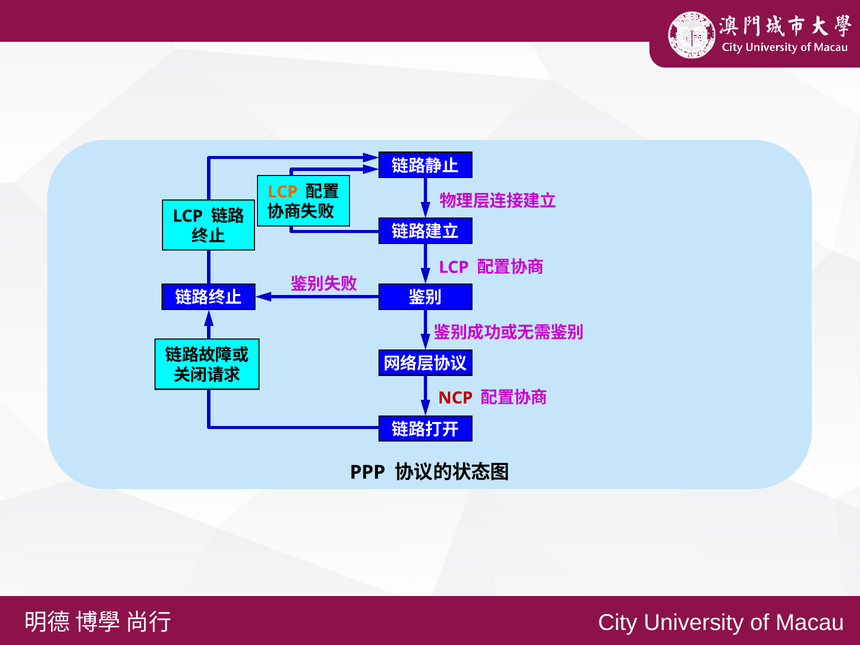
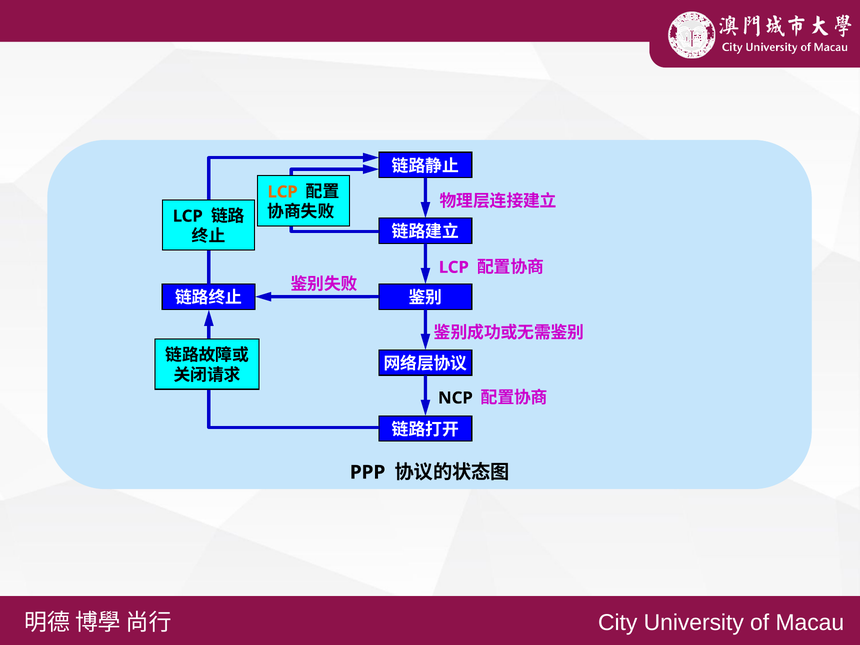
NCP colour: red -> black
